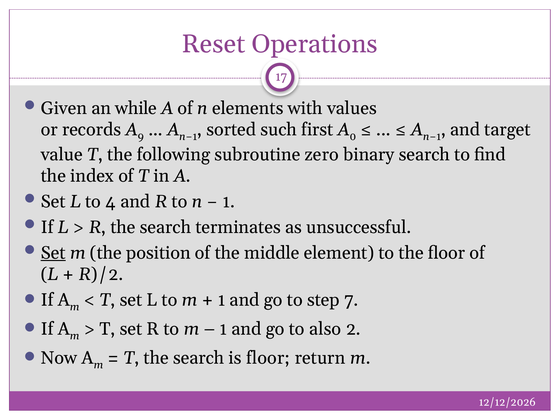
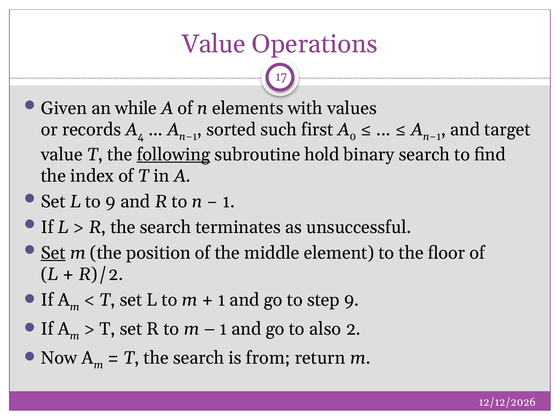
Reset at (214, 44): Reset -> Value
9: 9 -> 4
following underline: none -> present
zero: zero -> hold
to 4: 4 -> 9
step 7: 7 -> 9
is floor: floor -> from
